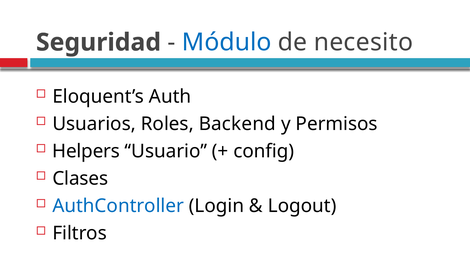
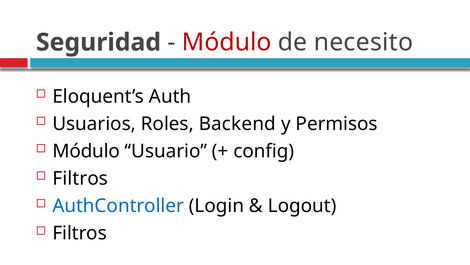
Módulo at (227, 42) colour: blue -> red
Helpers at (86, 151): Helpers -> Módulo
Clases at (80, 178): Clases -> Filtros
